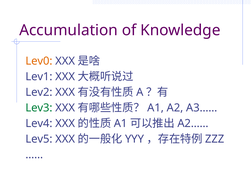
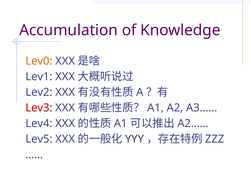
Lev3 colour: green -> red
